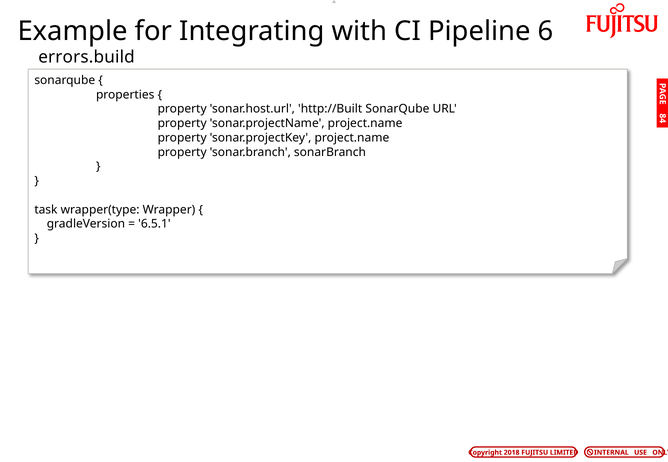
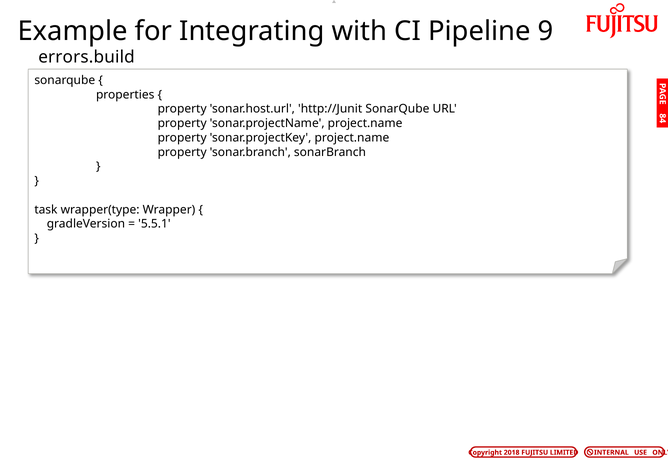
6: 6 -> 9
http://Built: http://Built -> http://Junit
6.5.1: 6.5.1 -> 5.5.1
